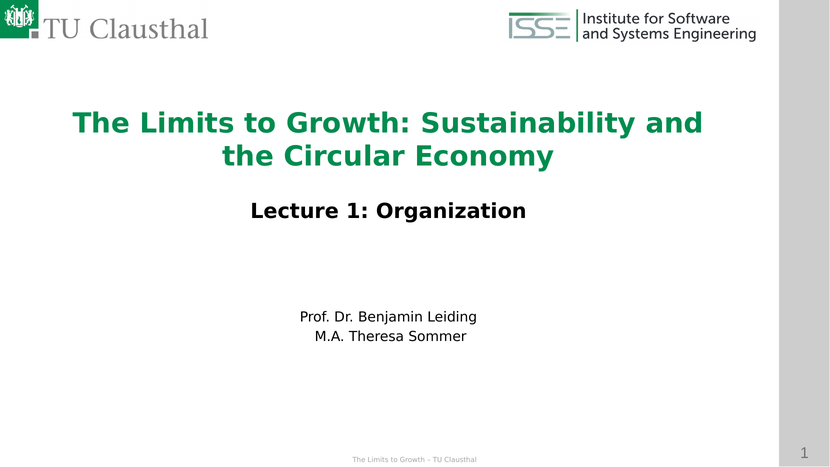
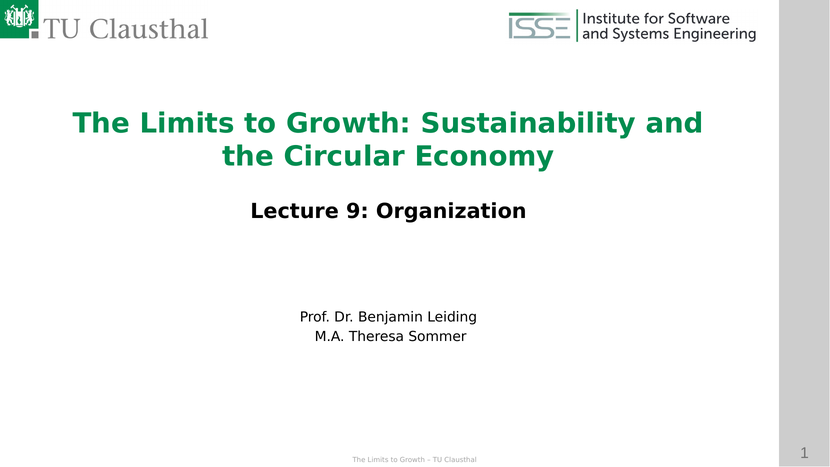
Lecture 1: 1 -> 9
